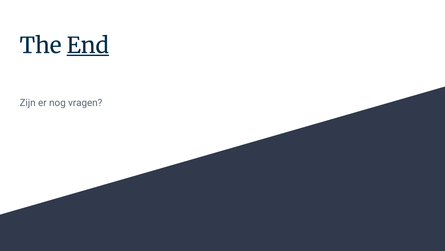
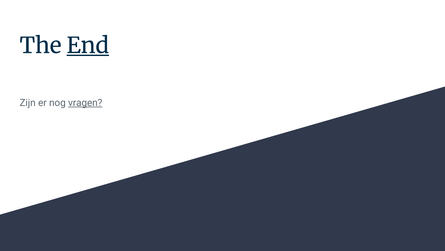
vragen underline: none -> present
